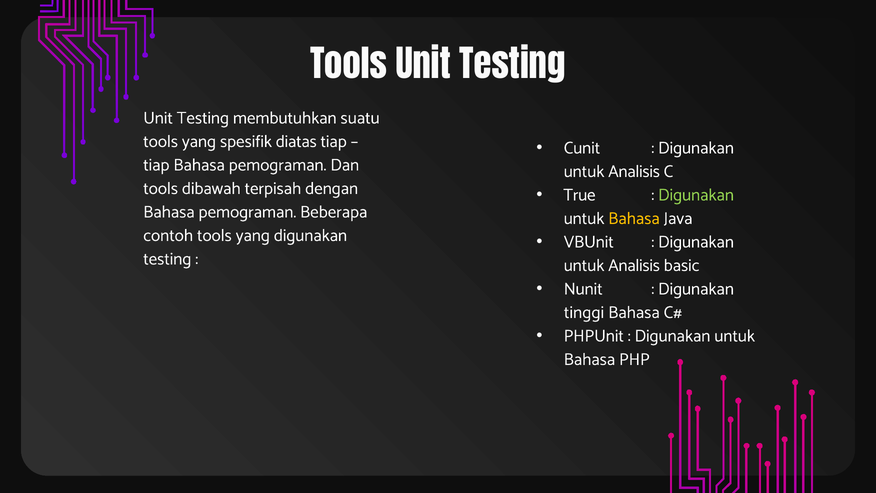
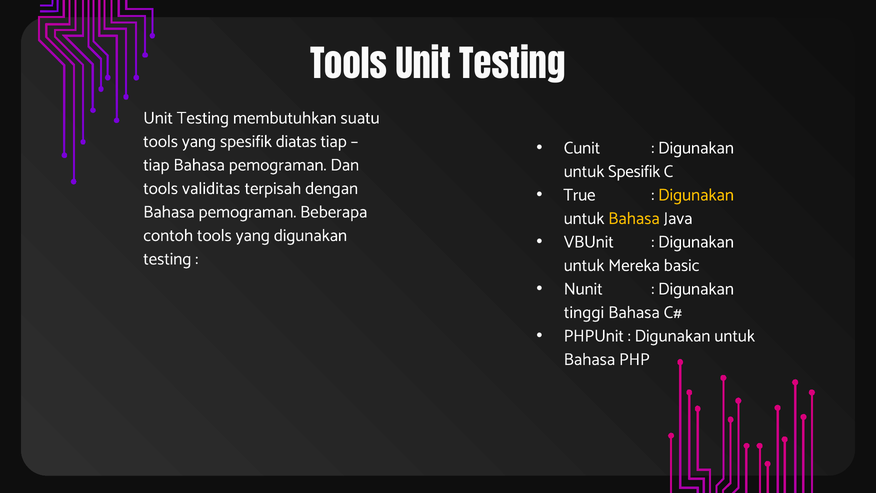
Analisis at (634, 171): Analisis -> Spesifik
dibawah: dibawah -> validitas
Digunakan at (696, 195) colour: light green -> yellow
Analisis at (634, 265): Analisis -> Mereka
